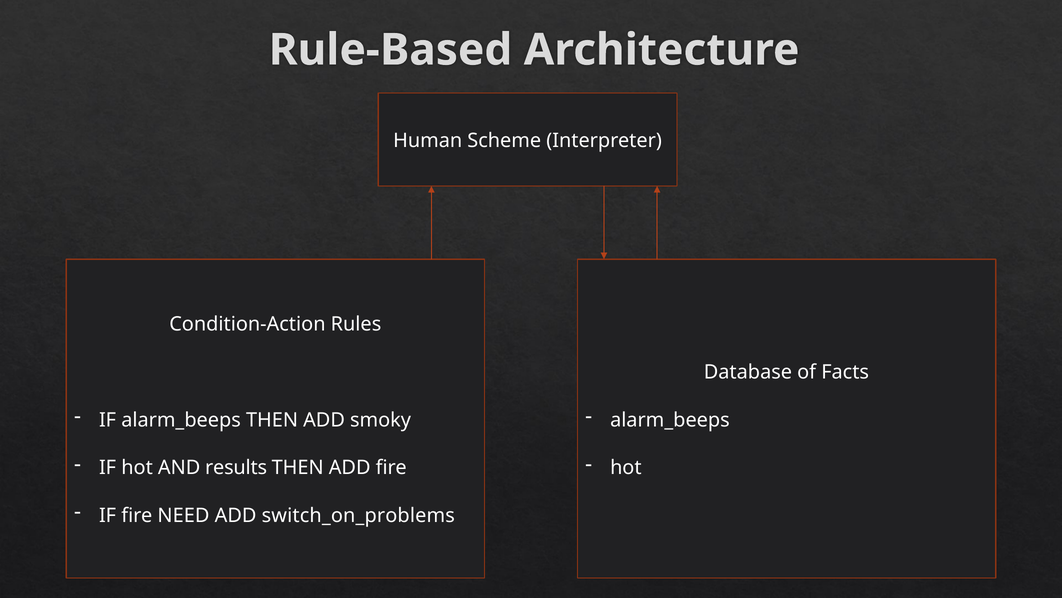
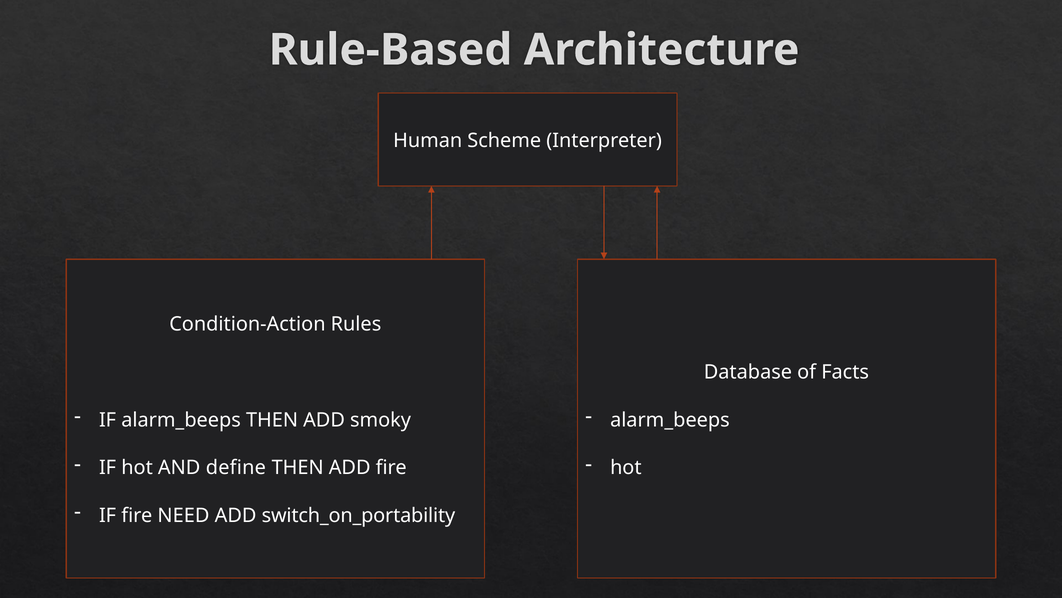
results: results -> define
switch_on_problems: switch_on_problems -> switch_on_portability
